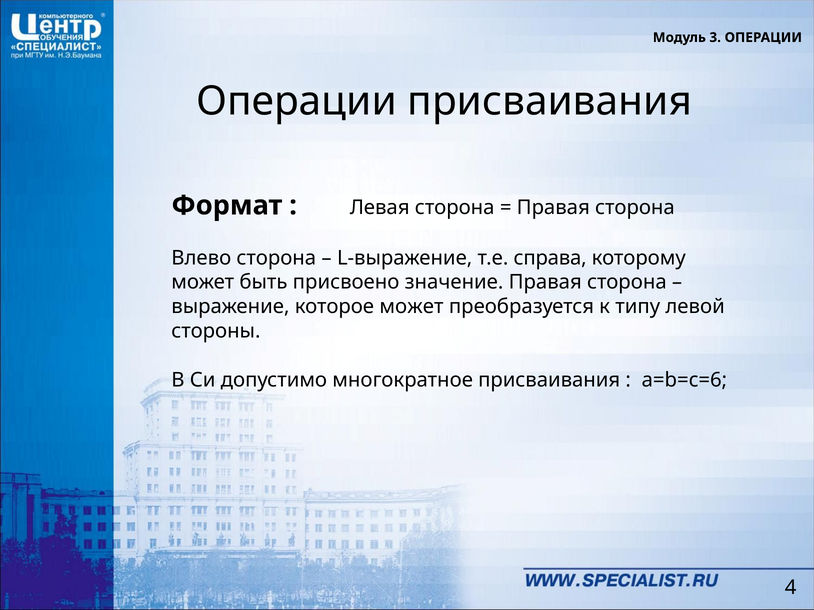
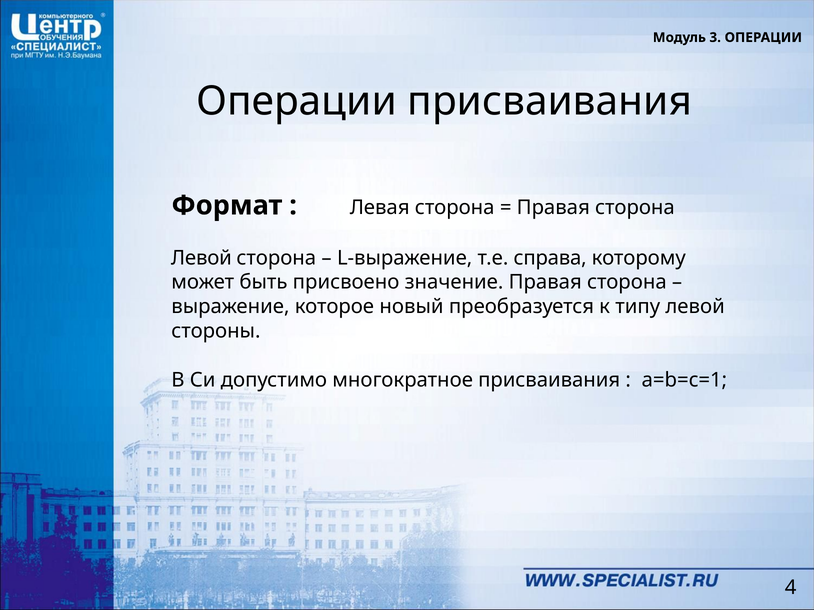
Влево at (201, 258): Влево -> Левой
которое может: может -> новый
a=b=c=6: a=b=c=6 -> a=b=c=1
